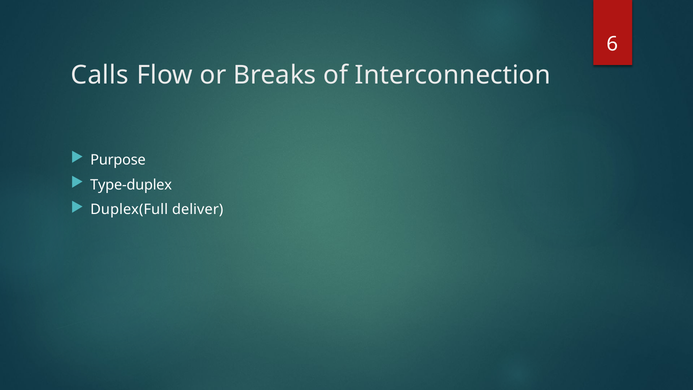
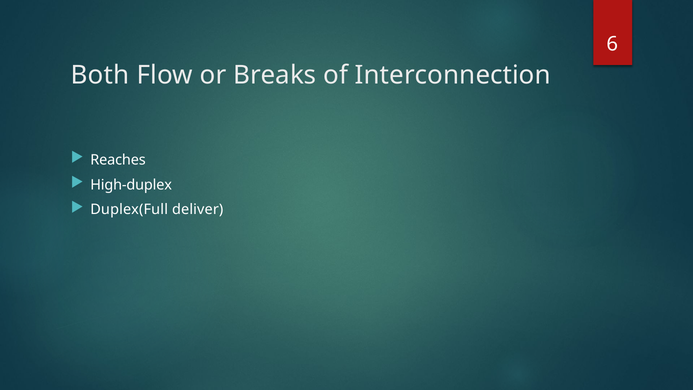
Calls: Calls -> Both
Purpose: Purpose -> Reaches
Type-duplex: Type-duplex -> High-duplex
